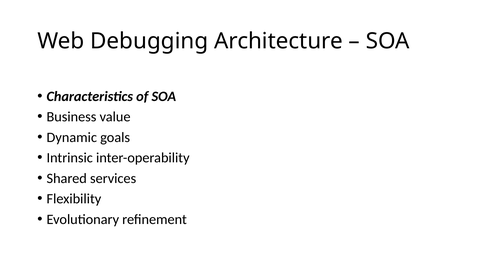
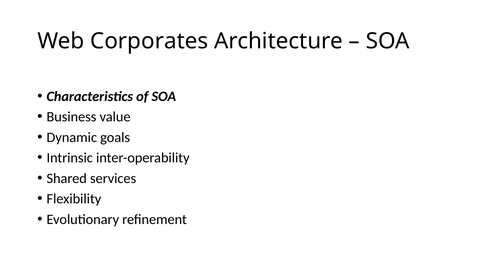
Debugging: Debugging -> Corporates
